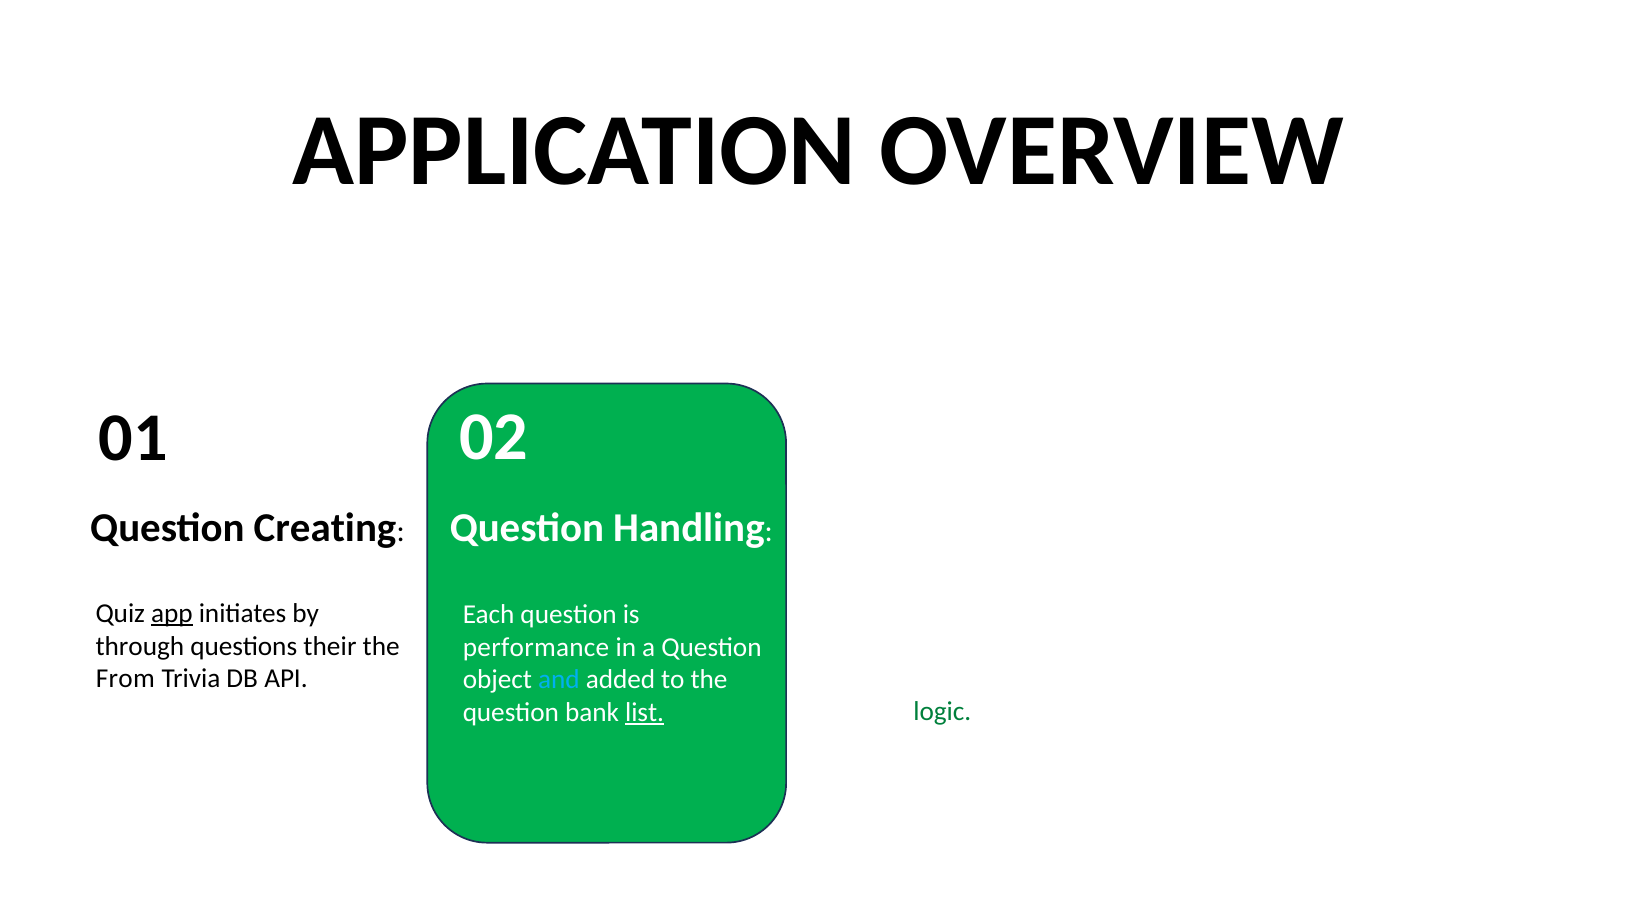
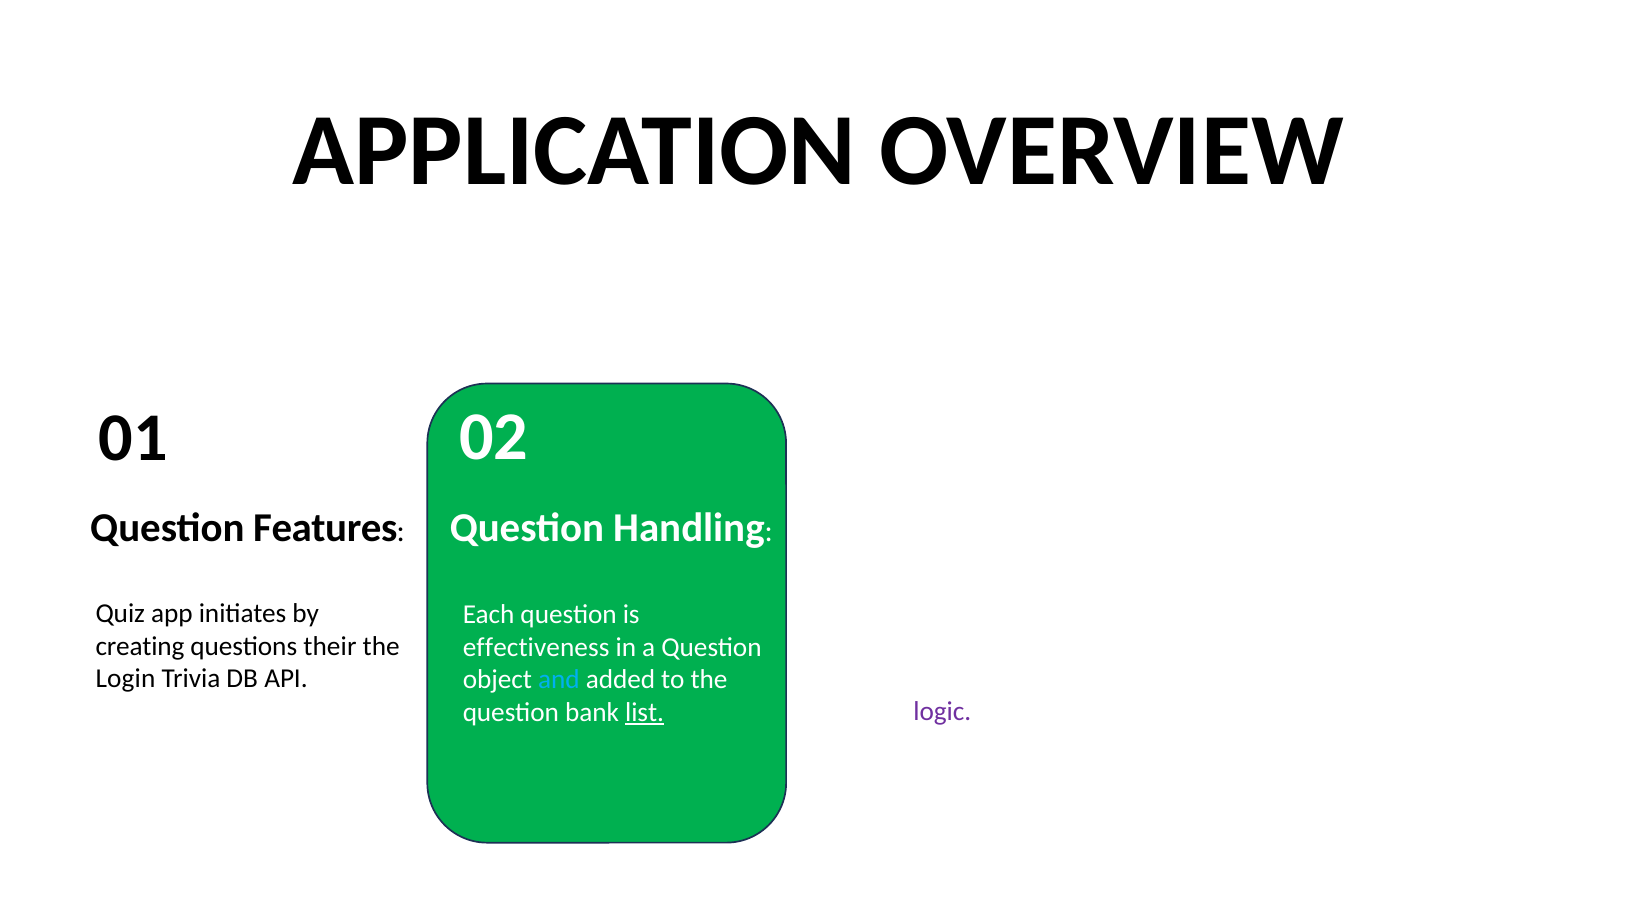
Question Creating: Creating -> Features
app underline: present -> none
through at (140, 646): through -> creating
performance: performance -> effectiveness
From at (125, 679): From -> Login
logic colour: green -> purple
